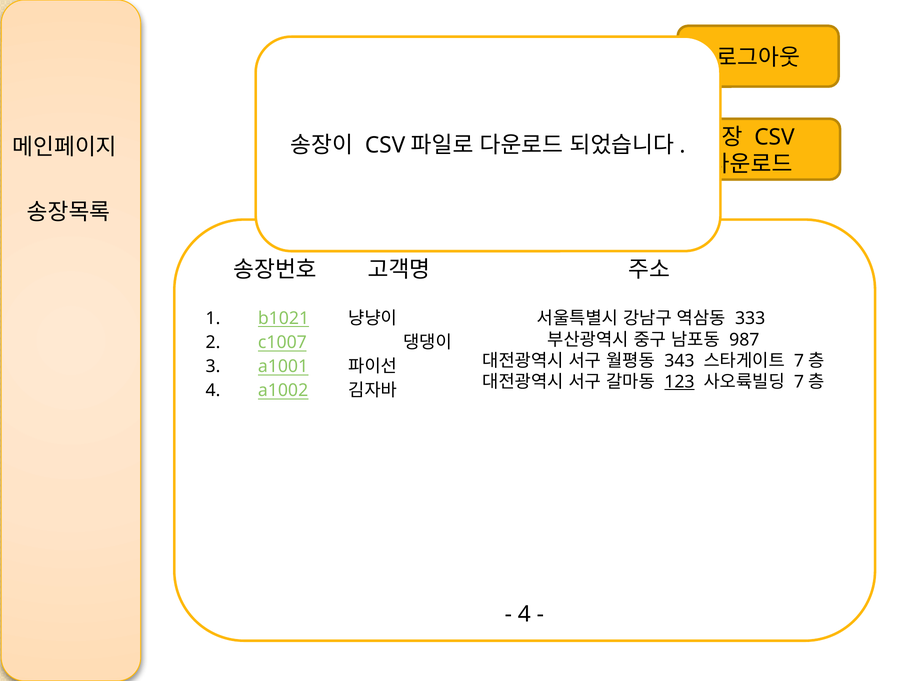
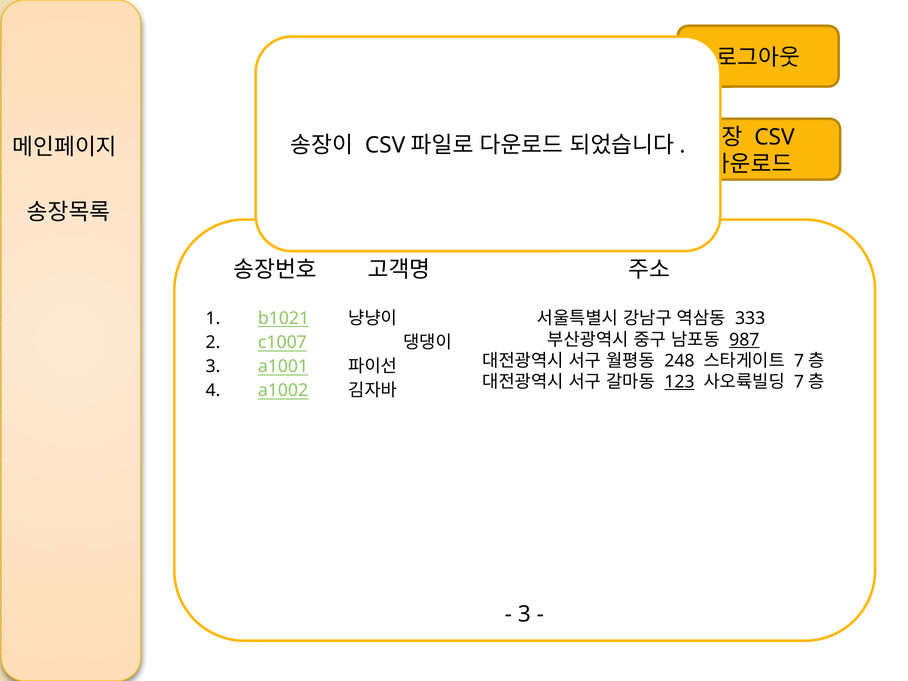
987 underline: none -> present
343: 343 -> 248
4 at (524, 614): 4 -> 3
